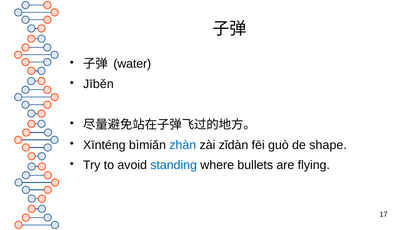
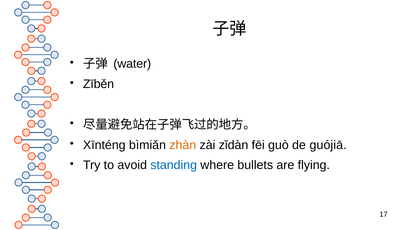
Jīběn: Jīběn -> Zīběn
zhàn colour: blue -> orange
shape: shape -> guójiā
